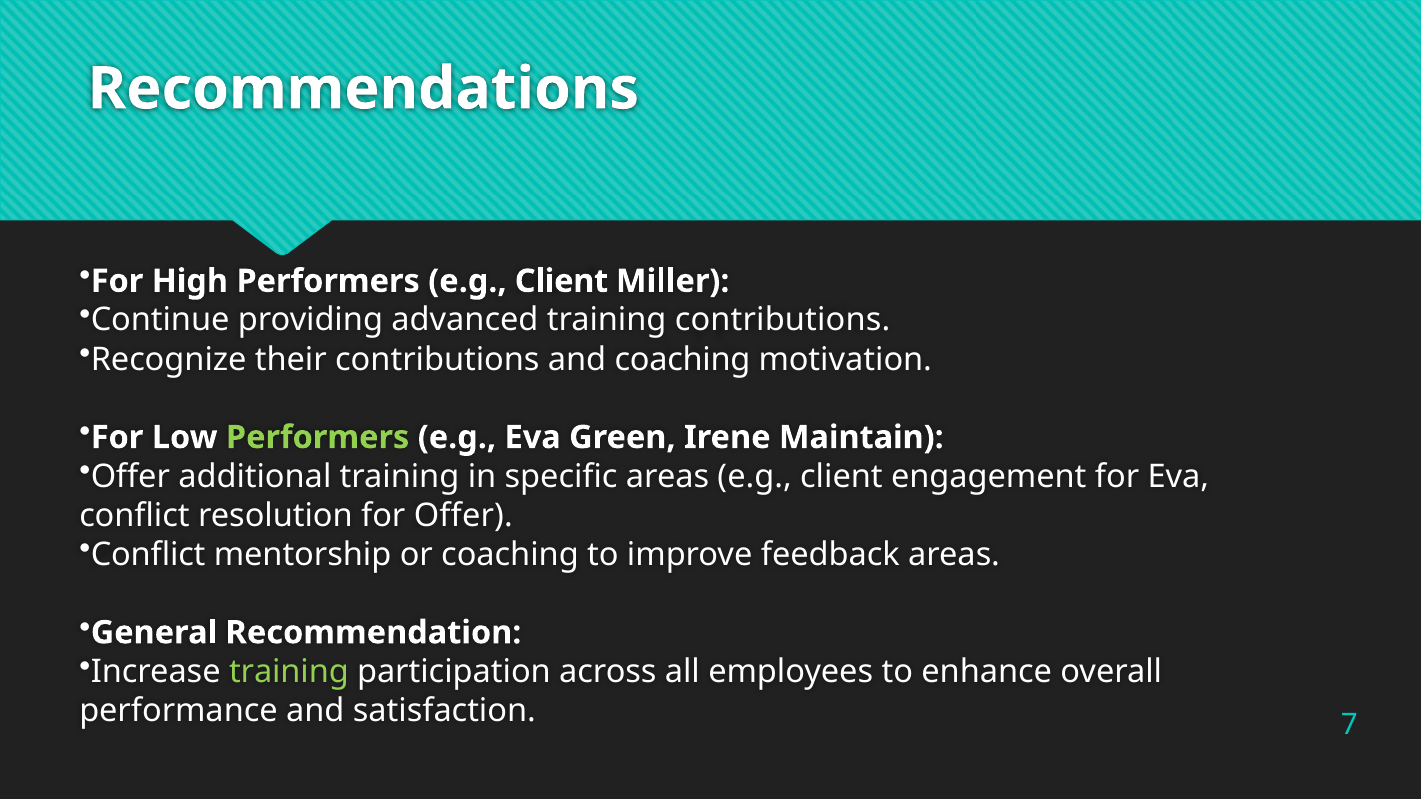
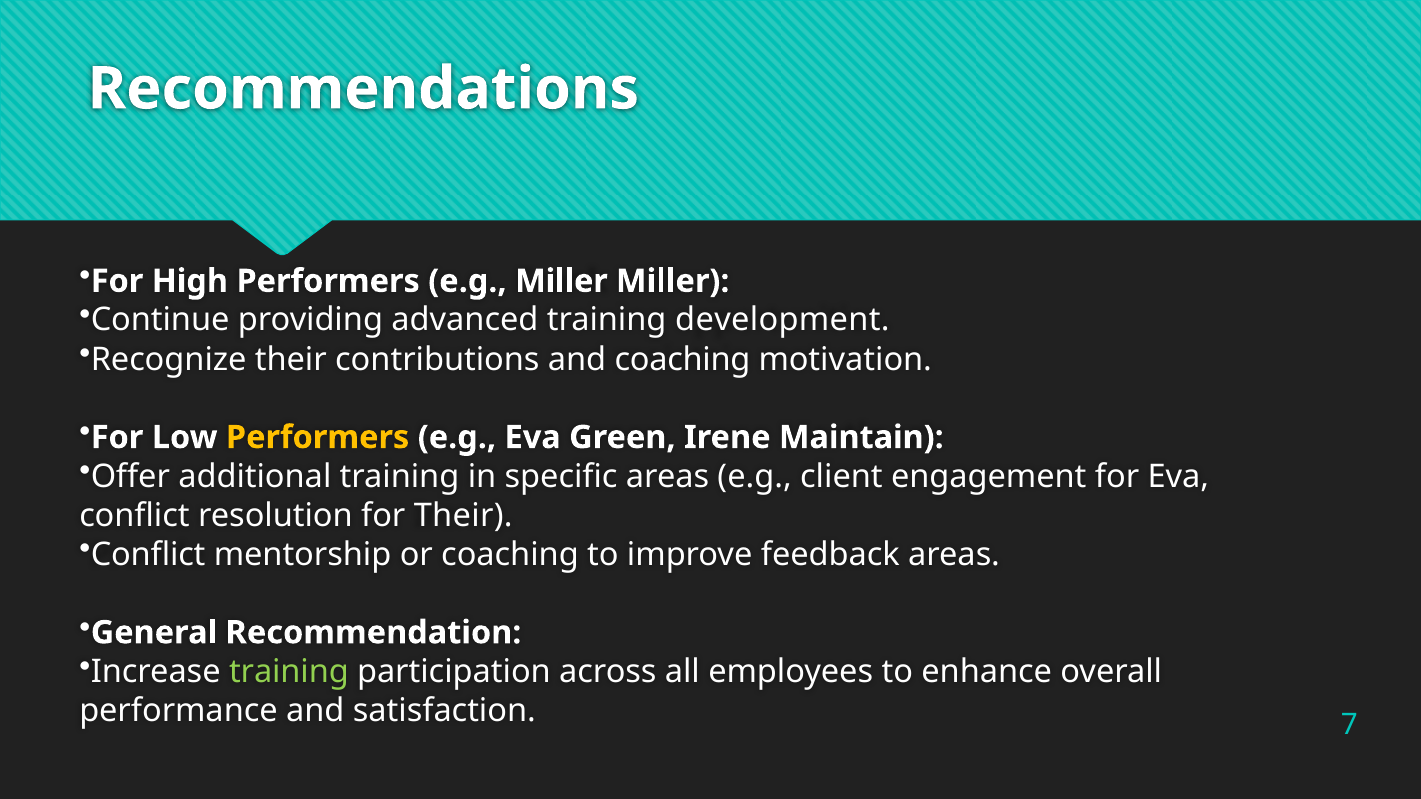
Performers e.g Client: Client -> Miller
training contributions: contributions -> development
Performers at (318, 438) colour: light green -> yellow
for Offer: Offer -> Their
